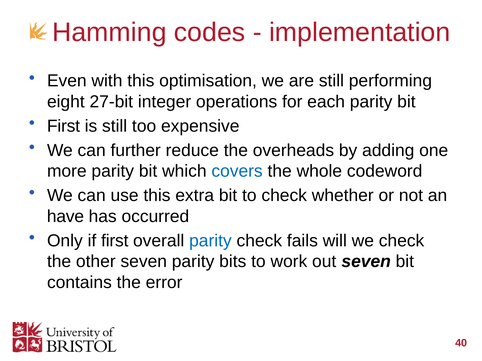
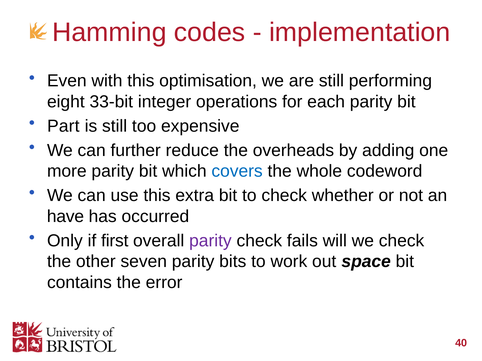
27-bit: 27-bit -> 33-bit
First at (64, 126): First -> Part
parity at (210, 241) colour: blue -> purple
out seven: seven -> space
